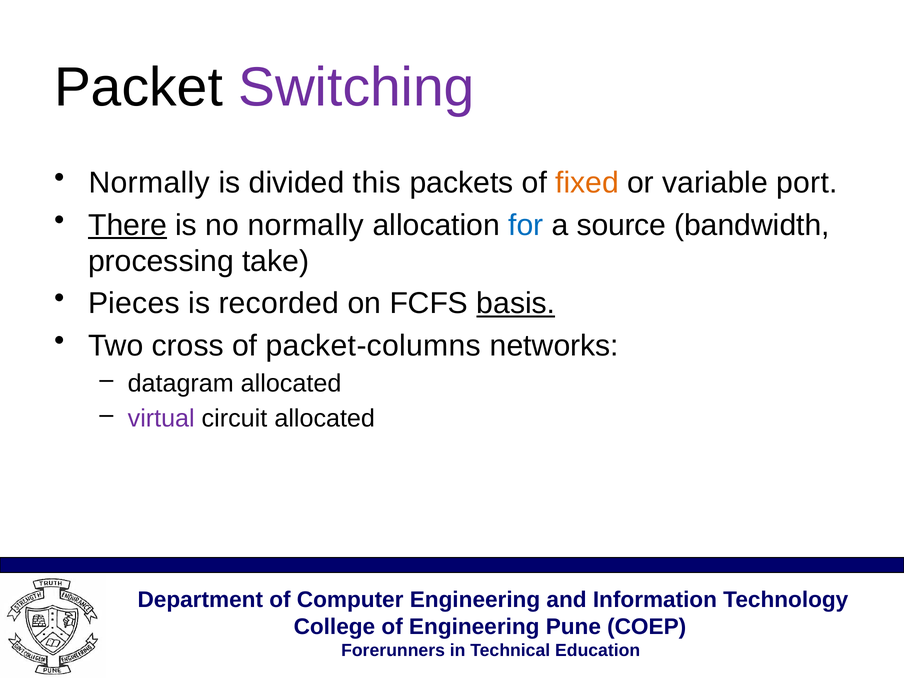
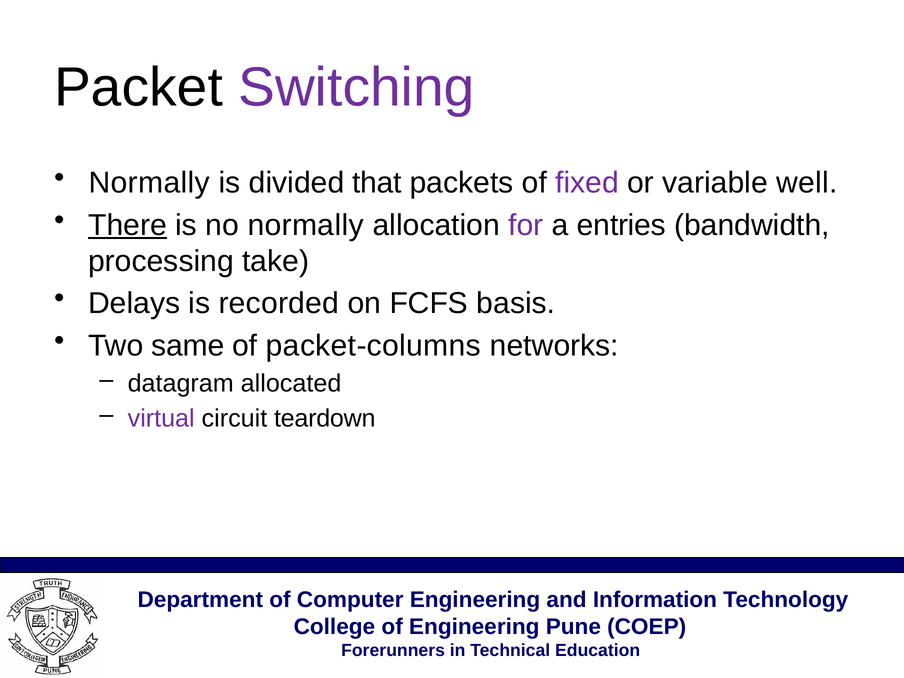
this: this -> that
fixed colour: orange -> purple
port: port -> well
for colour: blue -> purple
source: source -> entries
Pieces: Pieces -> Delays
basis underline: present -> none
cross: cross -> same
circuit allocated: allocated -> teardown
